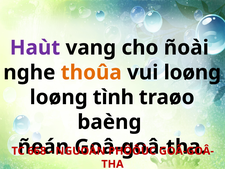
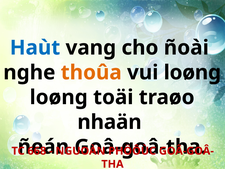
Haùt colour: purple -> blue
tình: tình -> toäi
baèng: baèng -> nhaän
